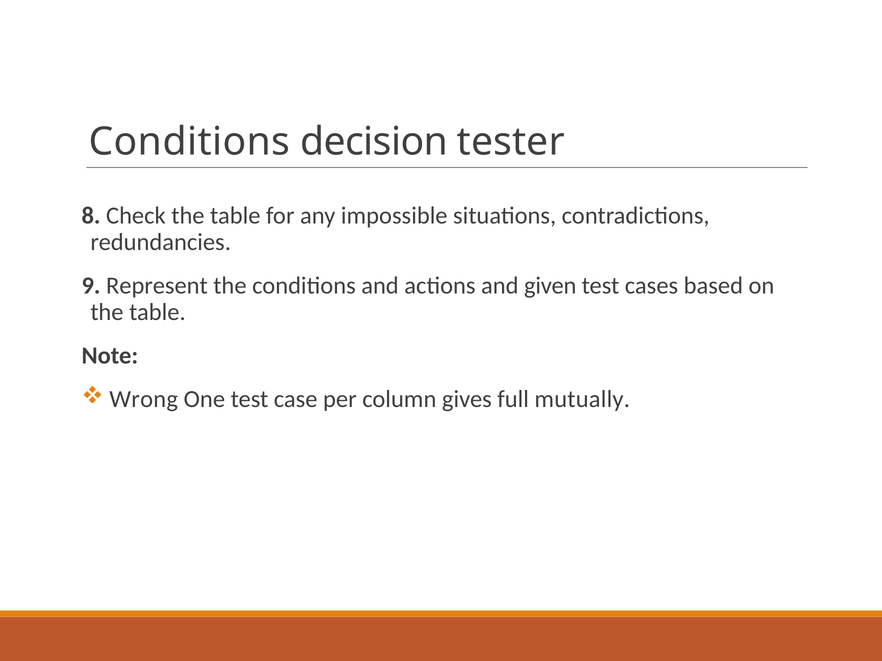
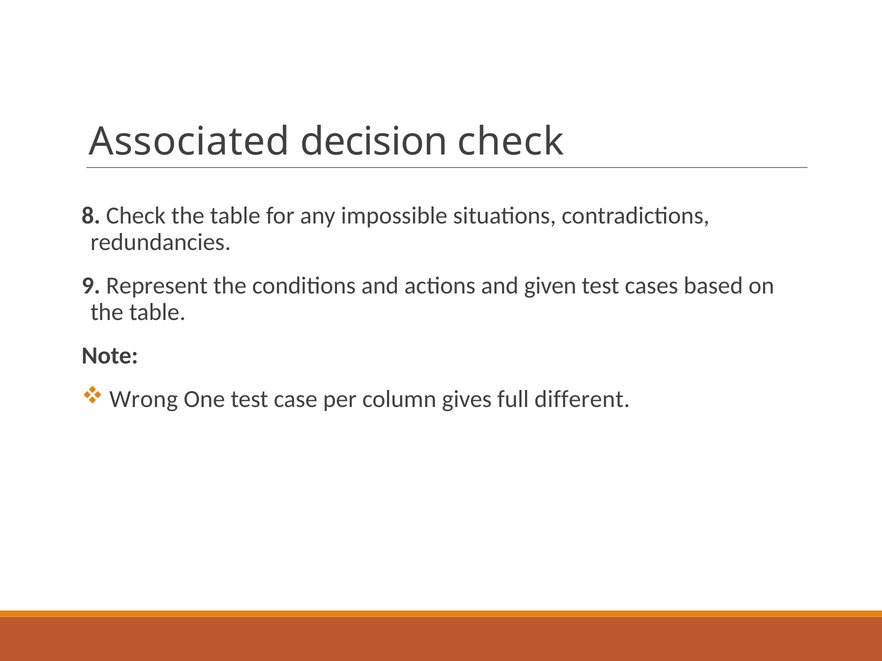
Conditions at (189, 142): Conditions -> Associated
decision tester: tester -> check
mutually: mutually -> different
